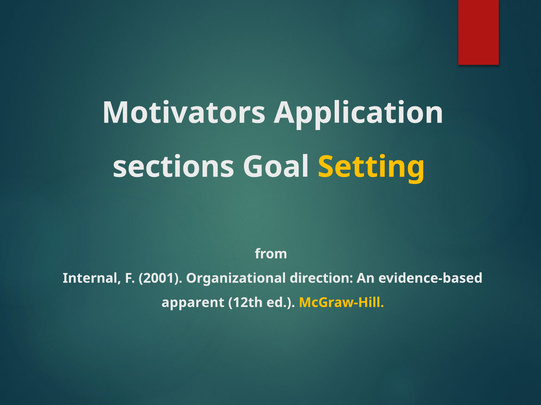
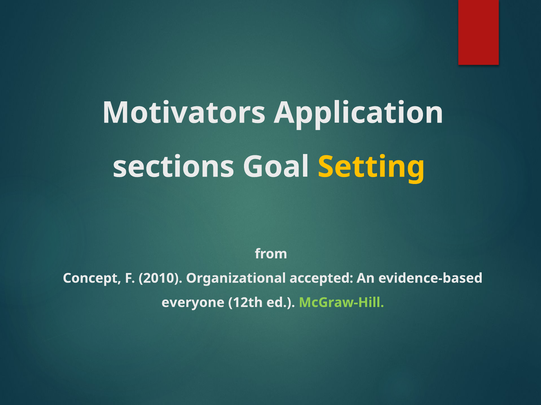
Internal: Internal -> Concept
2001: 2001 -> 2010
direction: direction -> accepted
apparent: apparent -> everyone
McGraw-Hill colour: yellow -> light green
